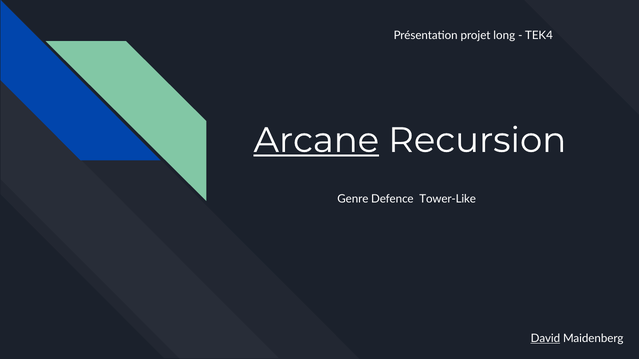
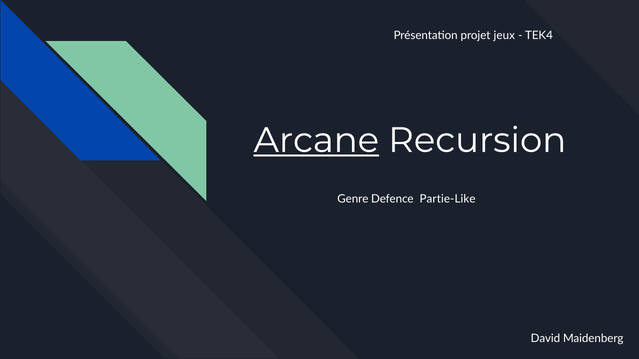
long: long -> jeux
Tower-Like: Tower-Like -> Partie-Like
David underline: present -> none
